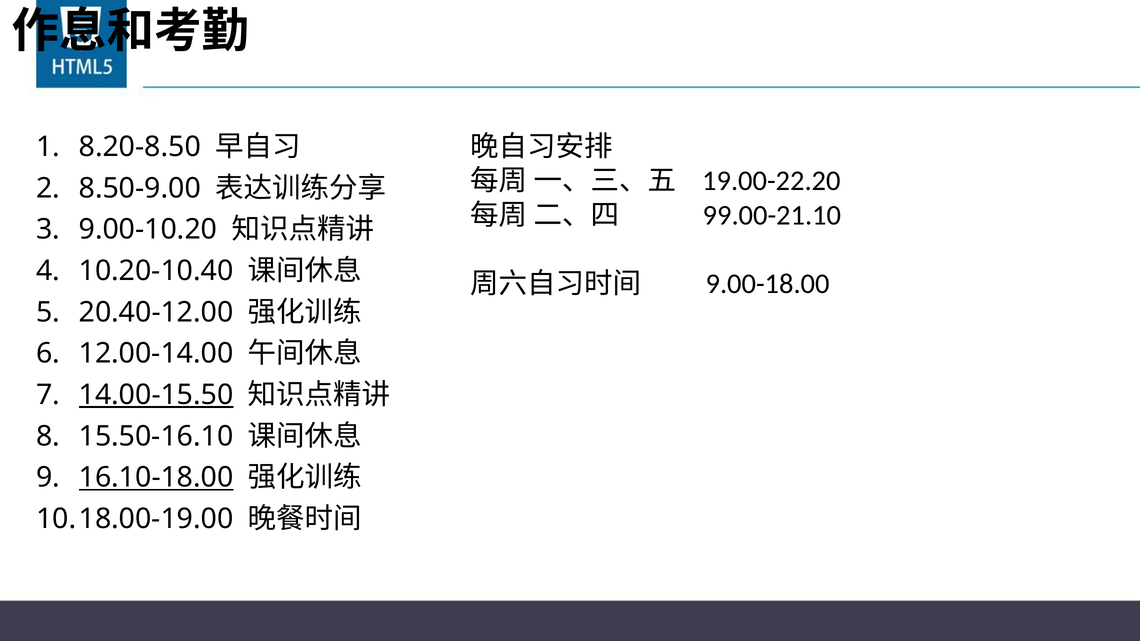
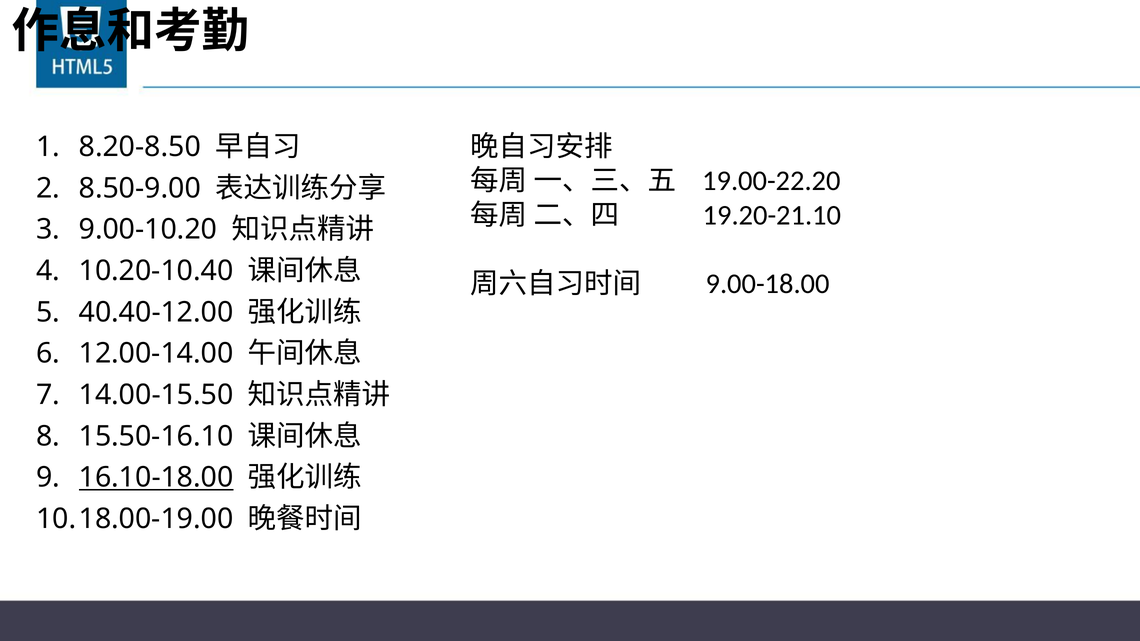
99.00-21.10: 99.00-21.10 -> 19.20-21.10
20.40-12.00: 20.40-12.00 -> 40.40-12.00
14.00-15.50 underline: present -> none
